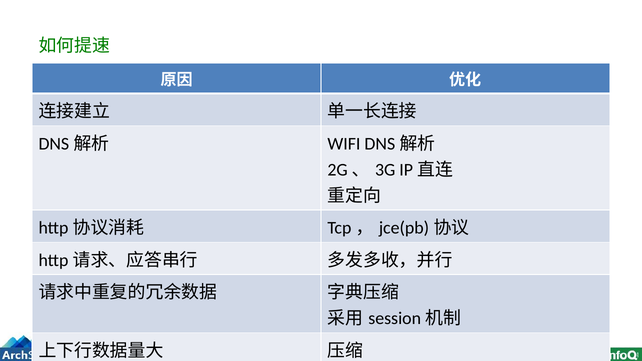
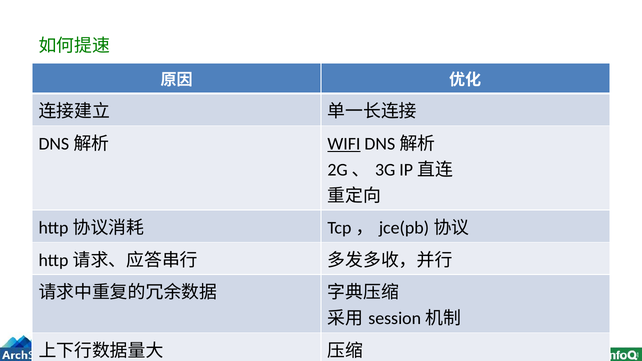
WIFI underline: none -> present
